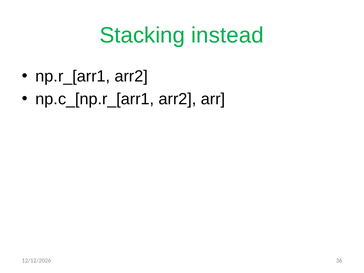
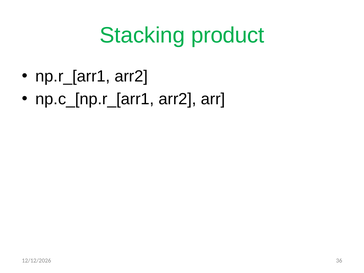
instead: instead -> product
